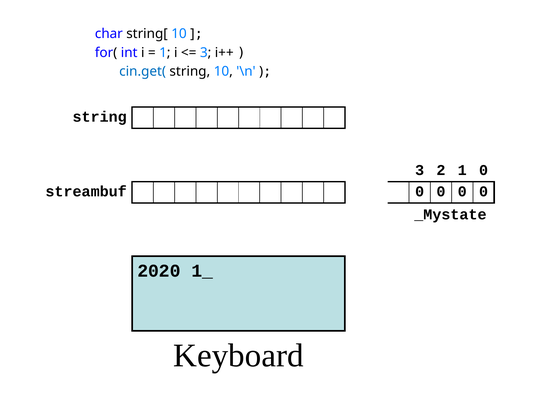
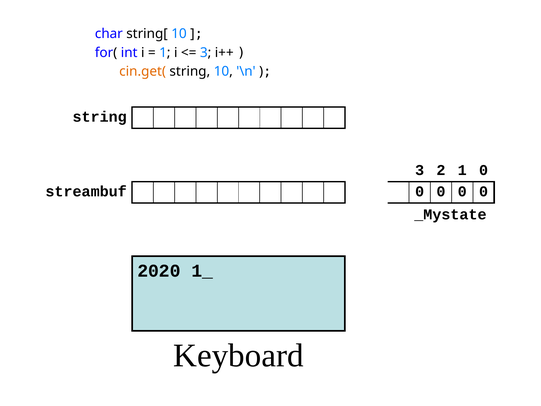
cin.get( colour: blue -> orange
